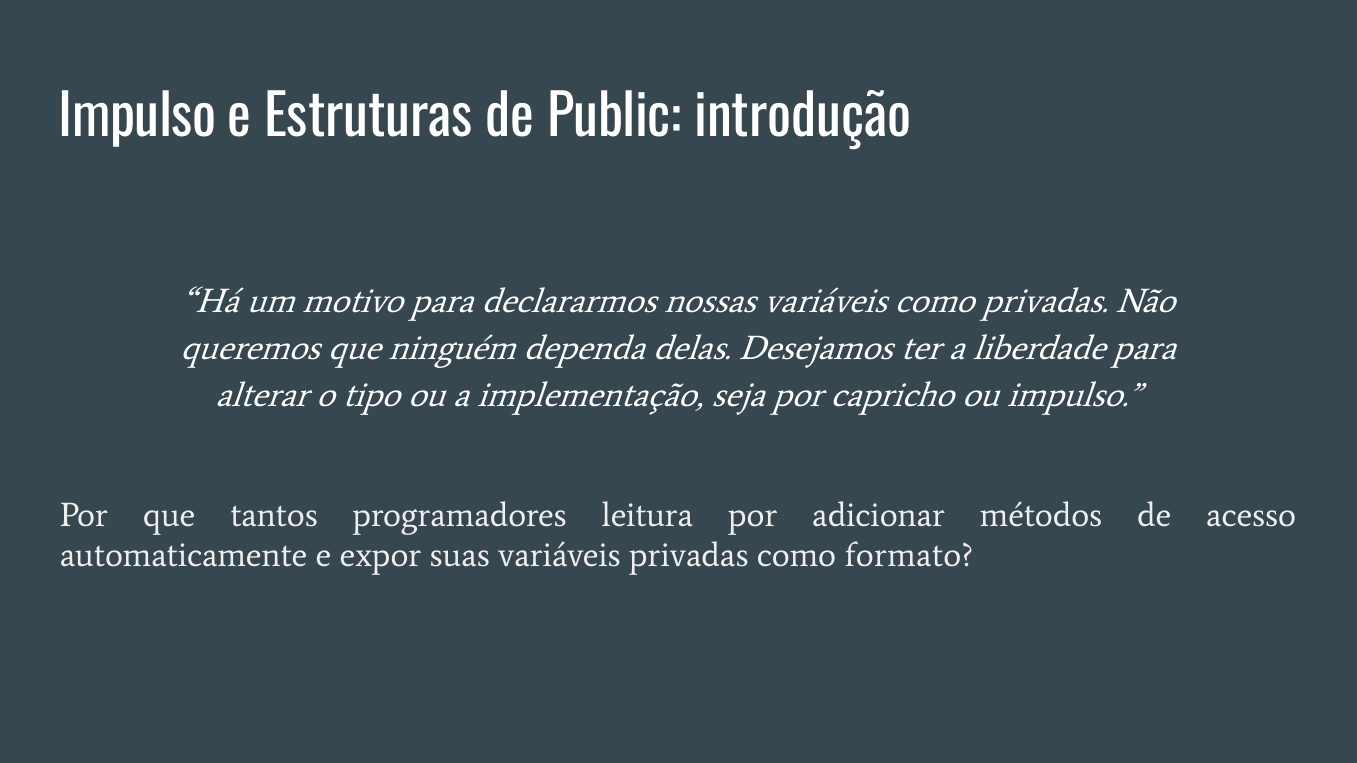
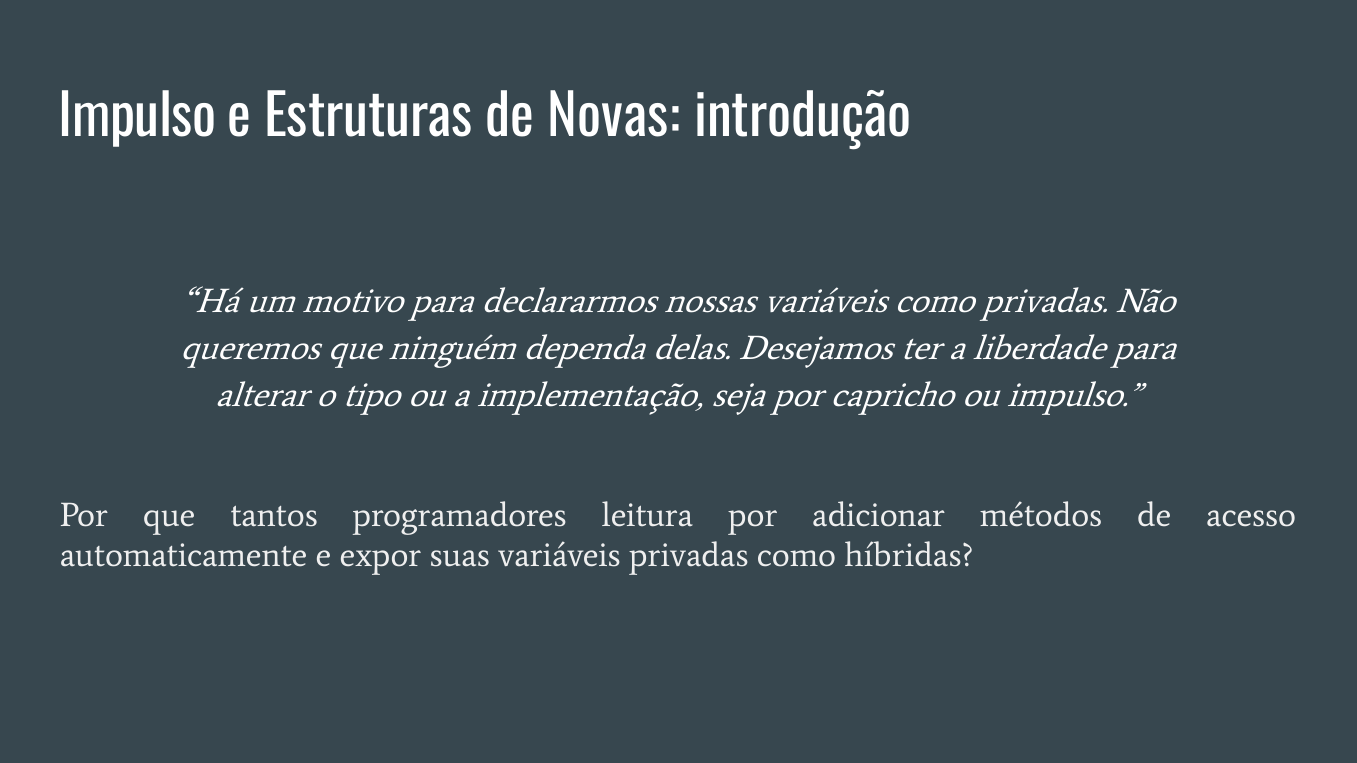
Public: Public -> Novas
formato: formato -> híbridas
